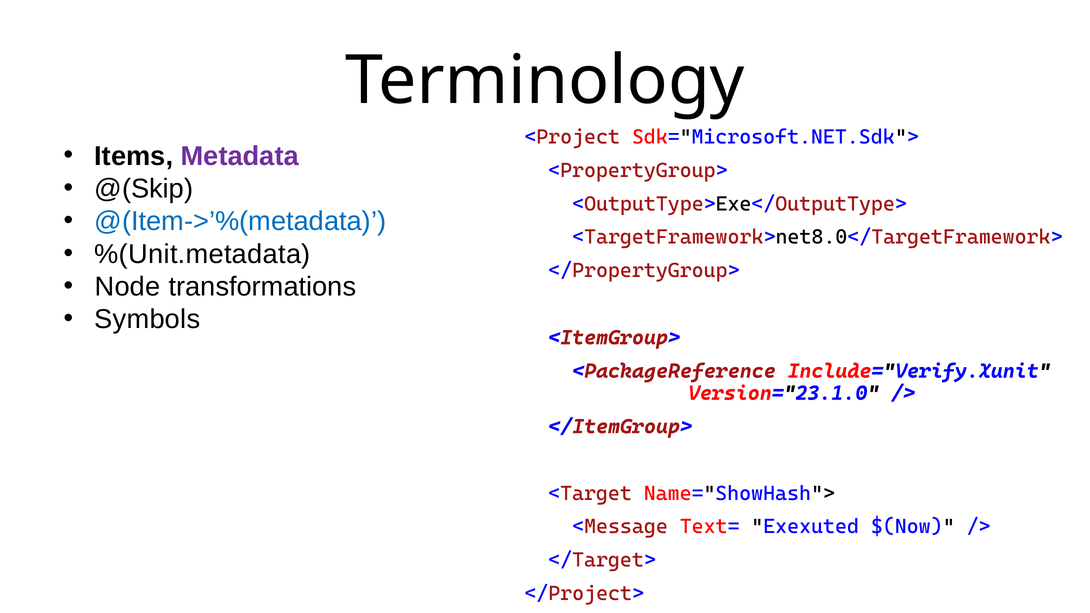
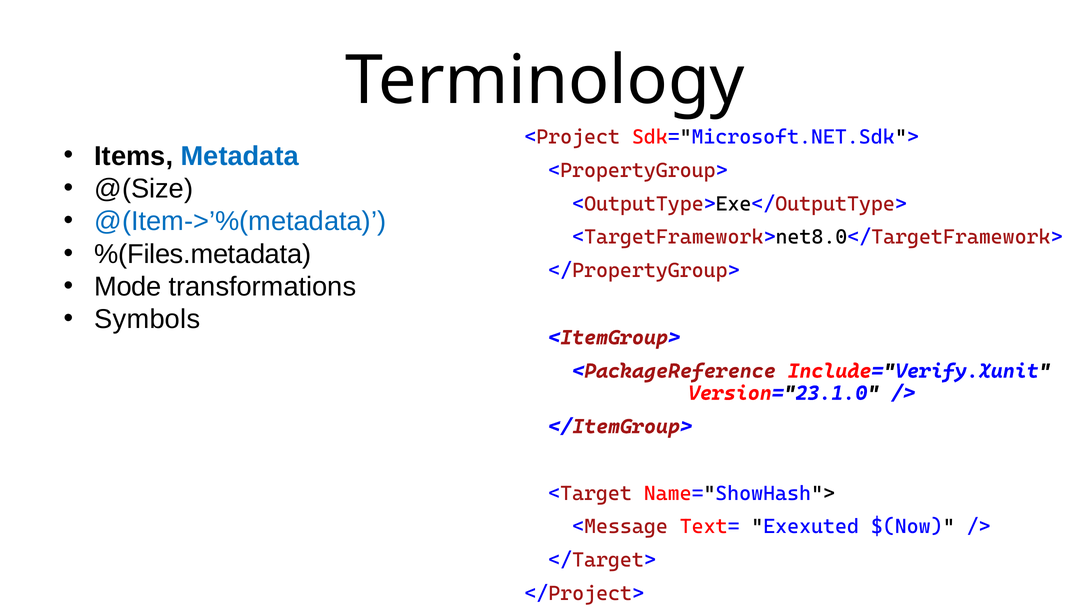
Metadata colour: purple -> blue
@(Skip: @(Skip -> @(Size
%(Unit.metadata: %(Unit.metadata -> %(Files.metadata
Node: Node -> Mode
